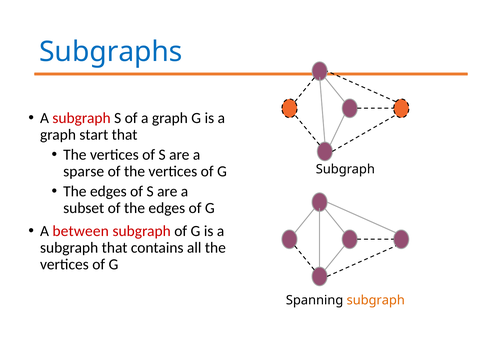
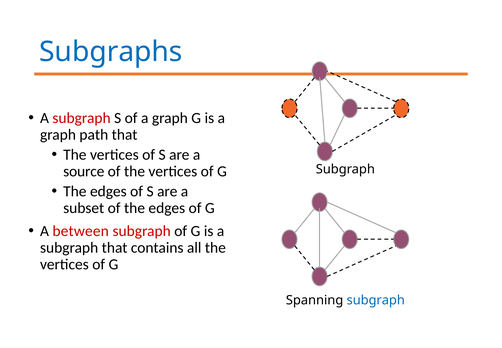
start: start -> path
sparse: sparse -> source
subgraph at (376, 300) colour: orange -> blue
